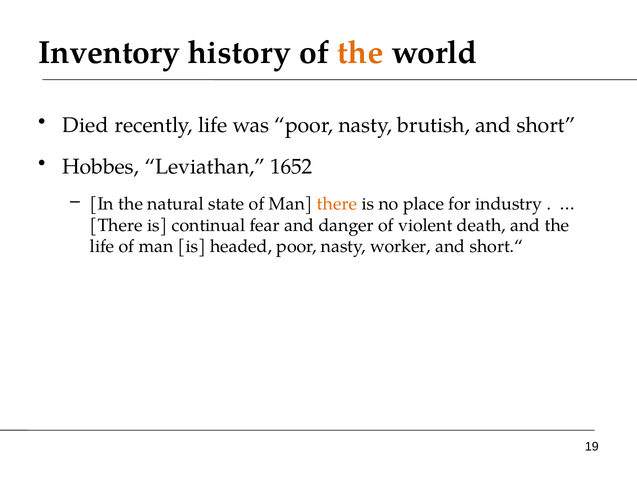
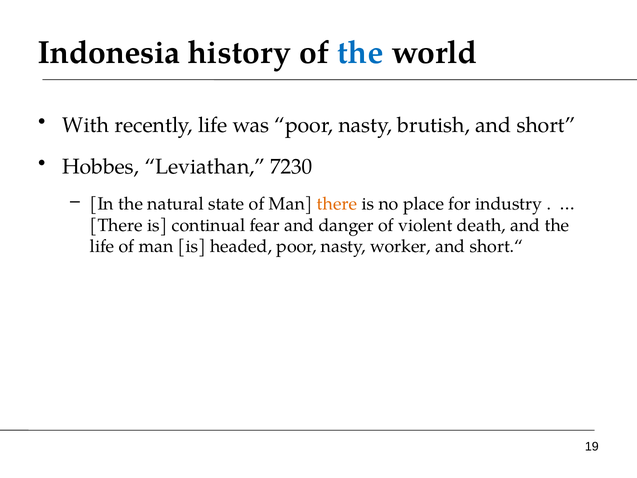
Inventory: Inventory -> Indonesia
the at (360, 53) colour: orange -> blue
Died: Died -> With
1652: 1652 -> 7230
